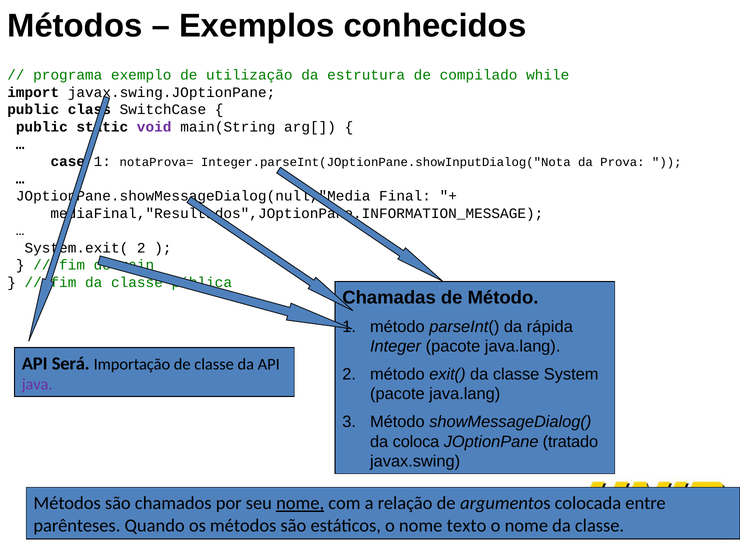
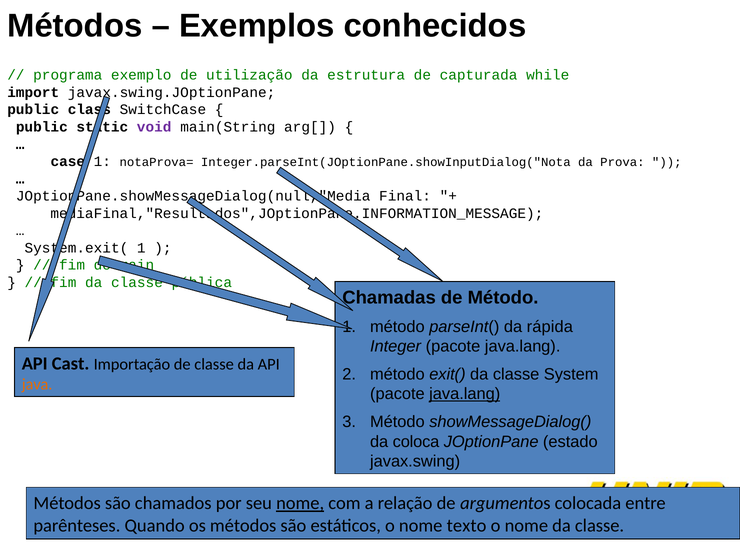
compilado: compilado -> capturada
2 at (141, 248): 2 -> 1
Será: Será -> Cast
java colour: purple -> orange
java.lang at (465, 394) underline: none -> present
tratado: tratado -> estado
